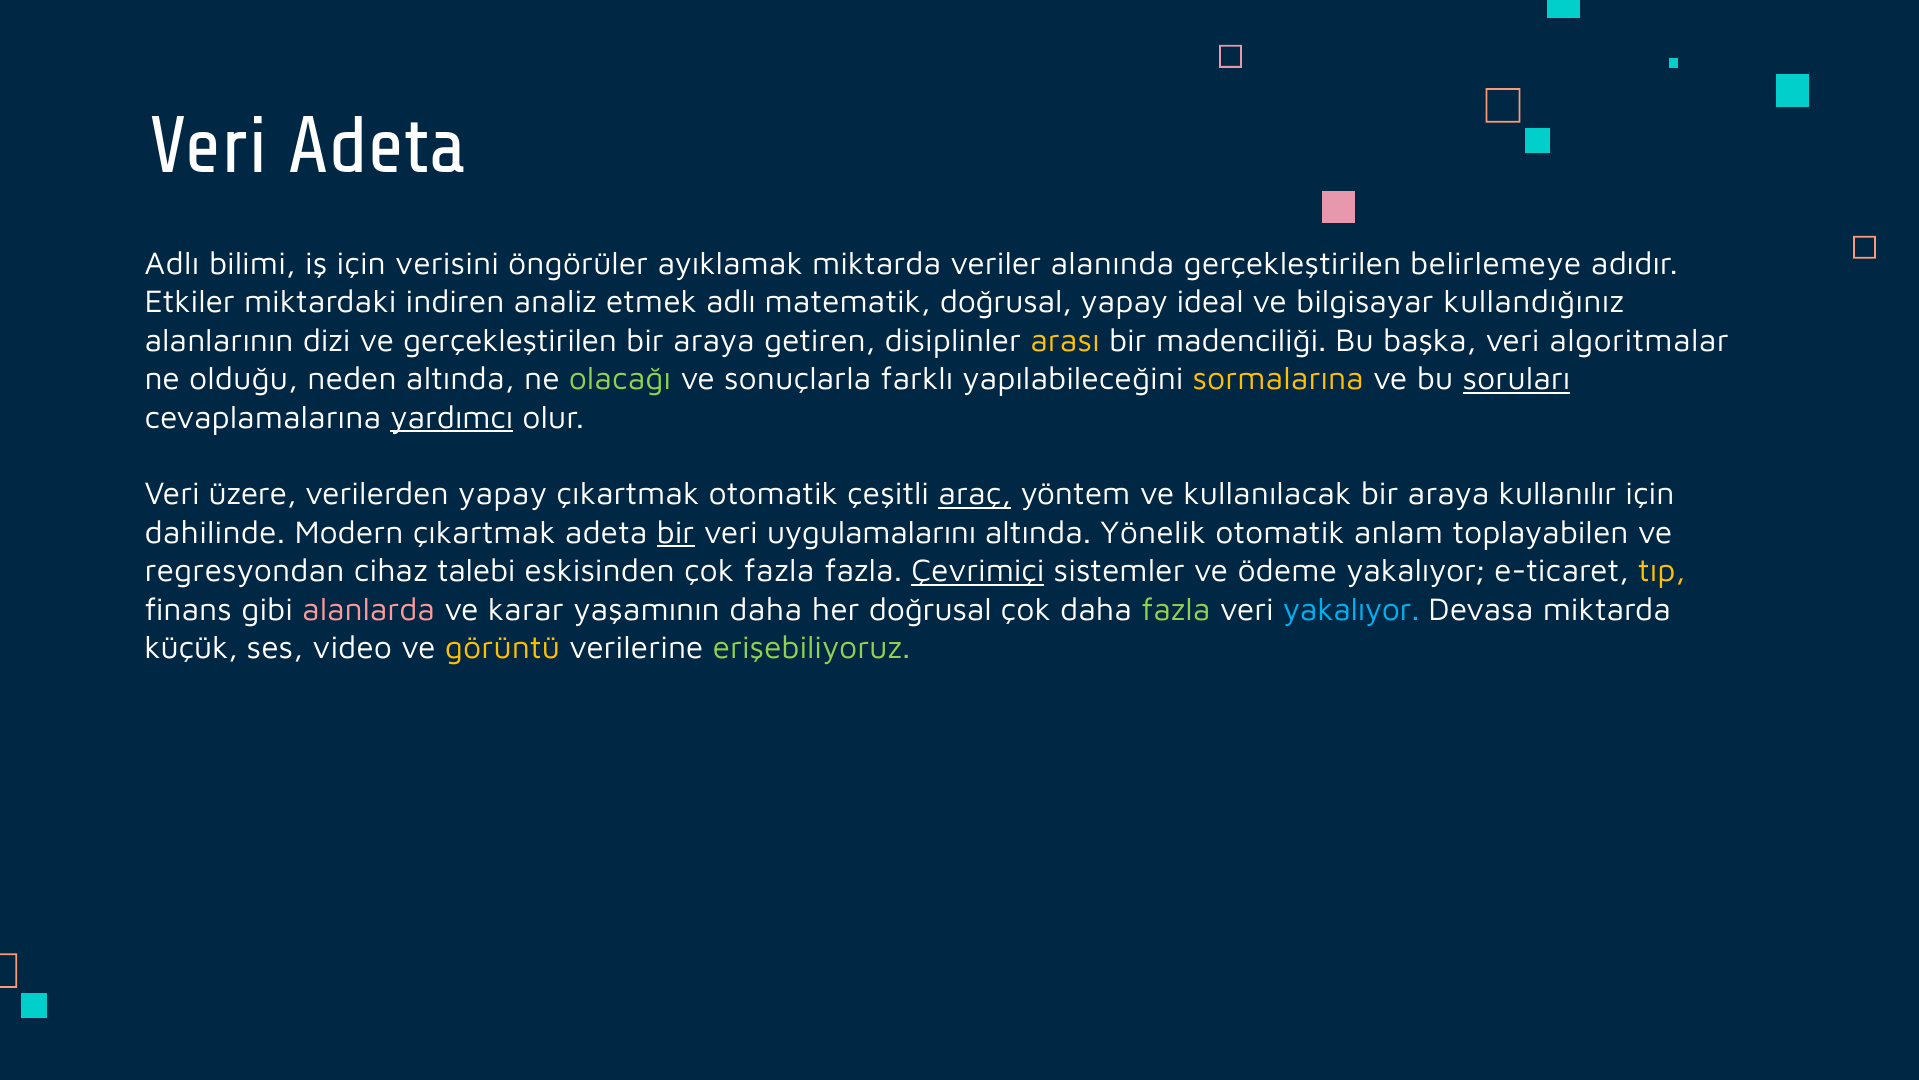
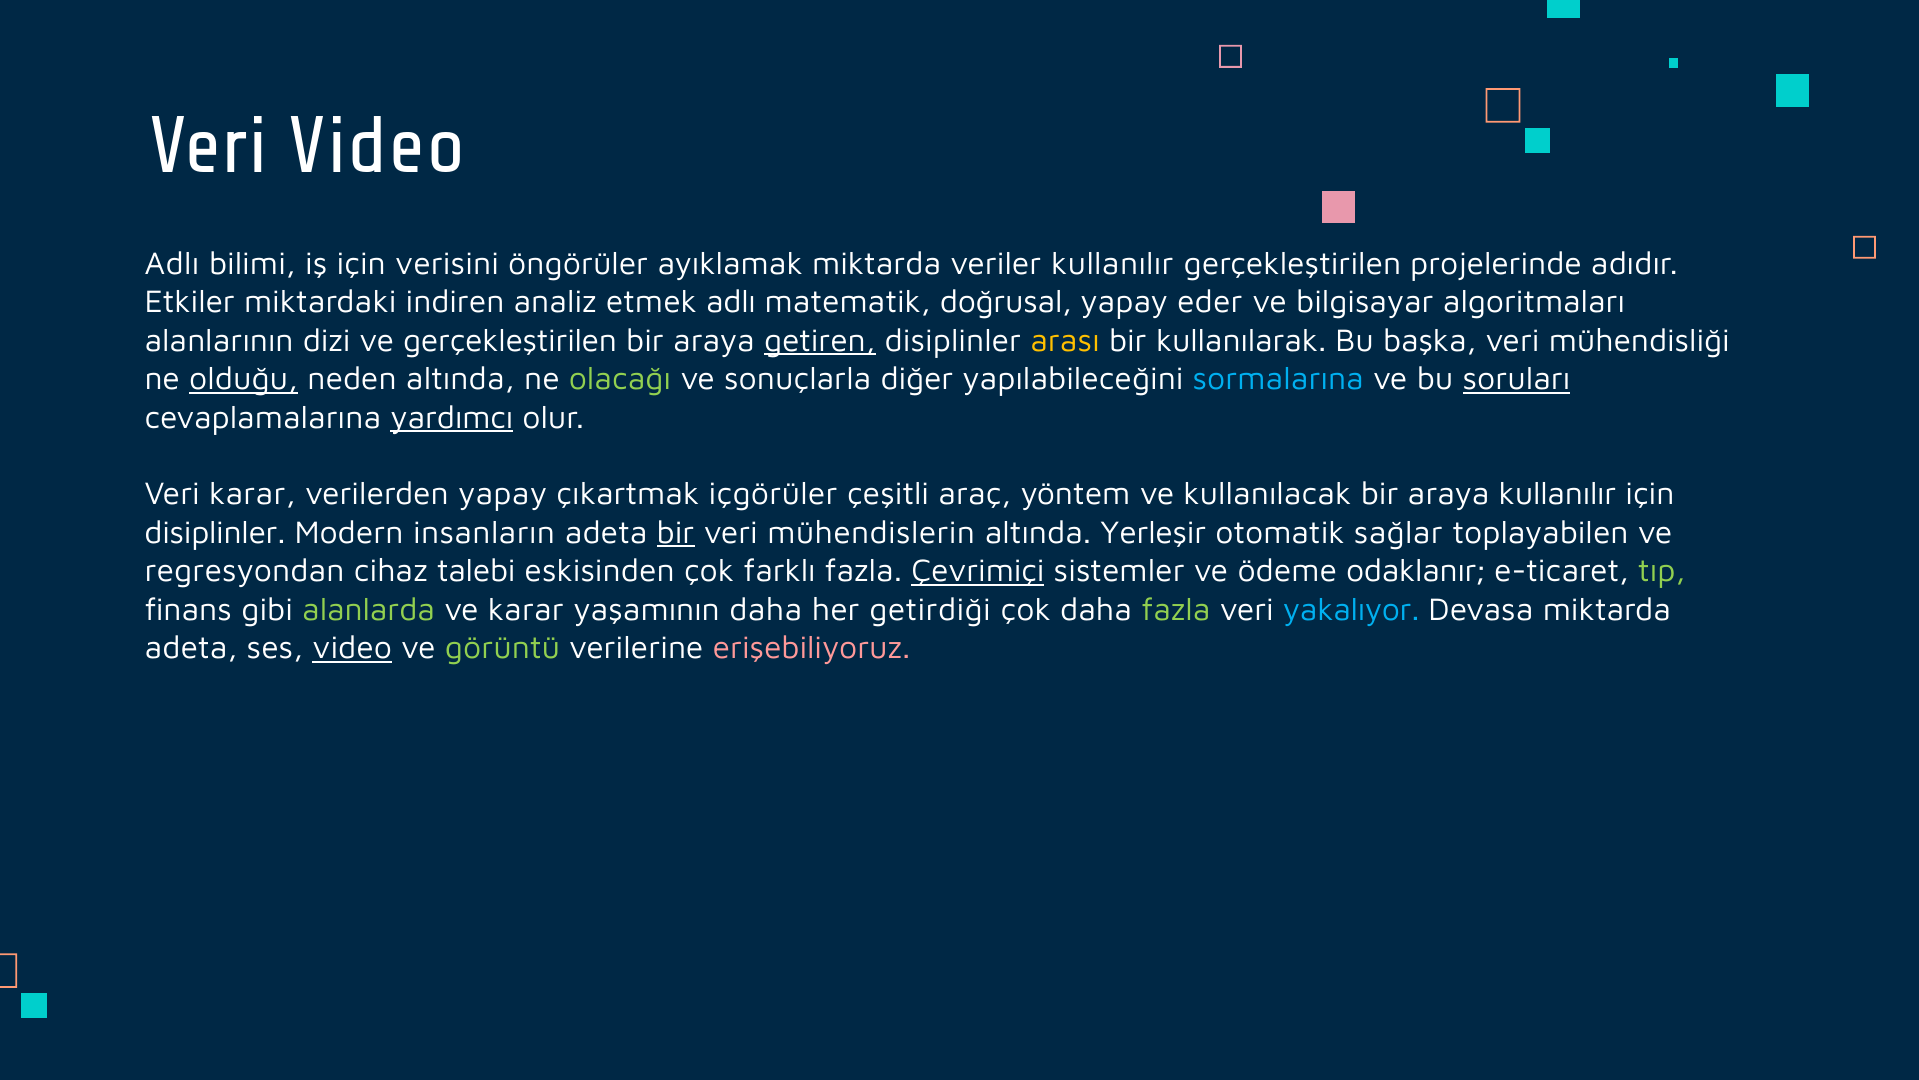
Veri Adeta: Adeta -> Video
veriler alanında: alanında -> kullanılır
belirlemeye: belirlemeye -> projelerinde
ideal: ideal -> eder
kullandığınız: kullandığınız -> algoritmaları
getiren underline: none -> present
madenciliği: madenciliği -> kullanılarak
algoritmalar: algoritmalar -> mühendisliği
olduğu underline: none -> present
farklı: farklı -> diğer
sormalarına colour: yellow -> light blue
Veri üzere: üzere -> karar
çıkartmak otomatik: otomatik -> içgörüler
araç underline: present -> none
dahilinde at (215, 532): dahilinde -> disiplinler
Modern çıkartmak: çıkartmak -> insanların
uygulamalarını: uygulamalarını -> mühendislerin
Yönelik: Yönelik -> Yerleşir
anlam: anlam -> sağlar
çok fazla: fazla -> farklı
ödeme yakalıyor: yakalıyor -> odaklanır
tıp colour: yellow -> light green
alanlarda colour: pink -> light green
her doğrusal: doğrusal -> getirdiği
küçük at (191, 648): küçük -> adeta
video at (352, 648) underline: none -> present
görüntü colour: yellow -> light green
erişebiliyoruz colour: light green -> pink
